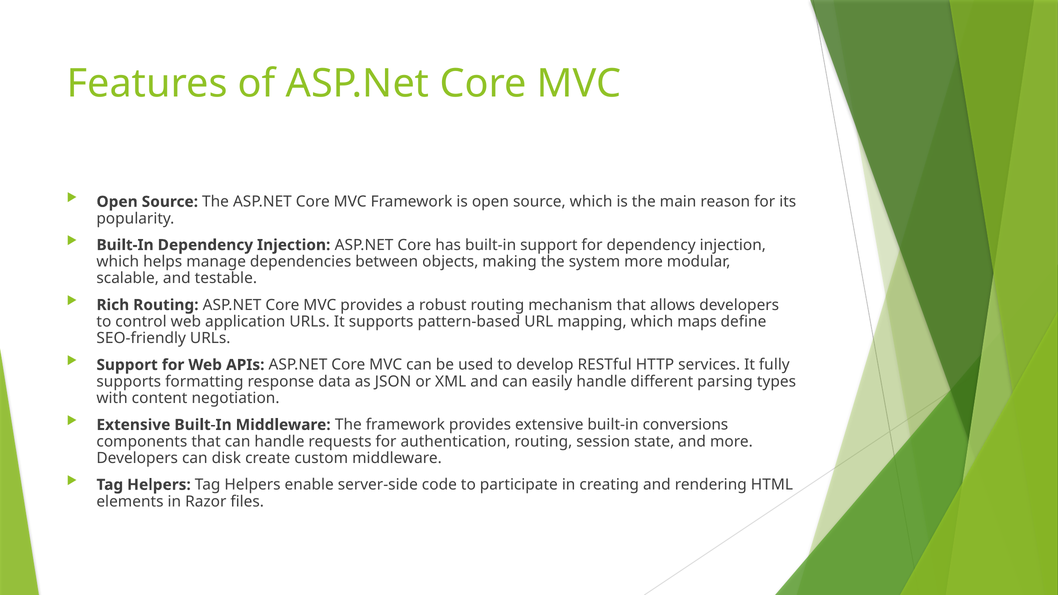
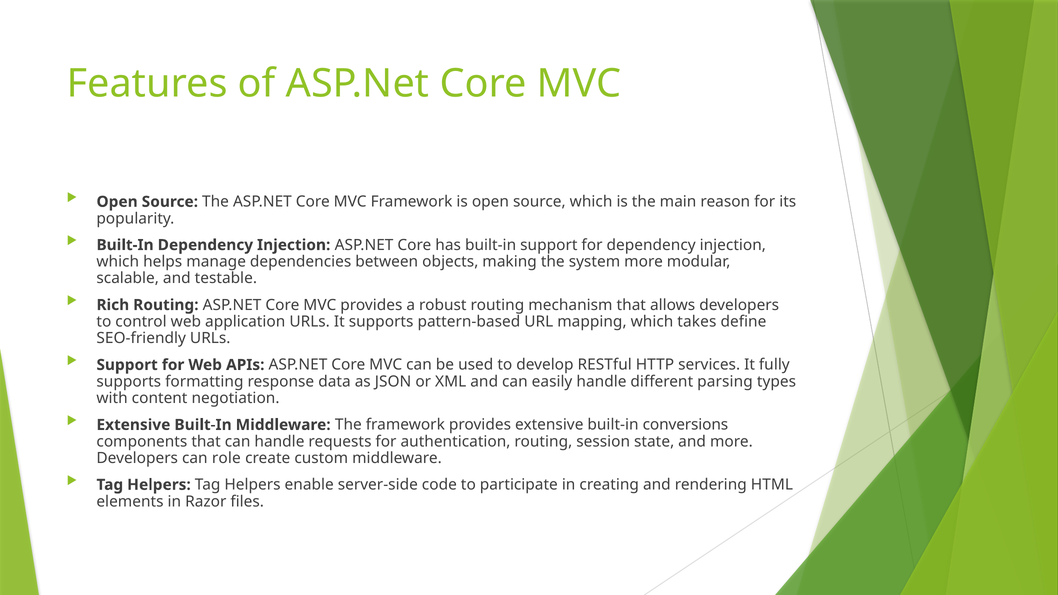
maps: maps -> takes
disk: disk -> role
